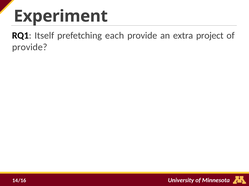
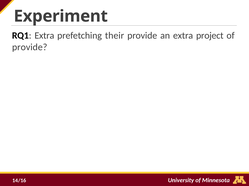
RQ1 Itself: Itself -> Extra
each: each -> their
